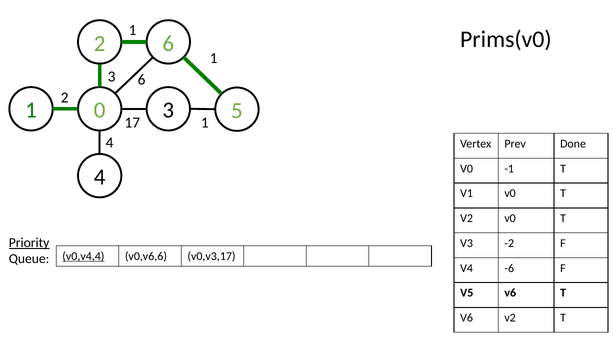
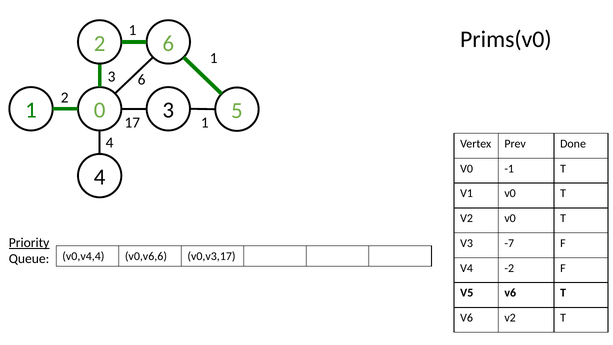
-2: -2 -> -7
v0,v4,4 underline: present -> none
-6: -6 -> -2
